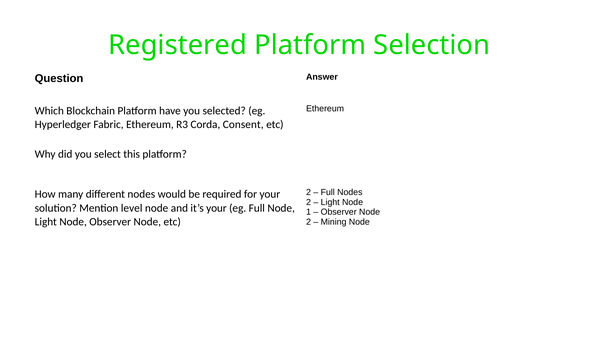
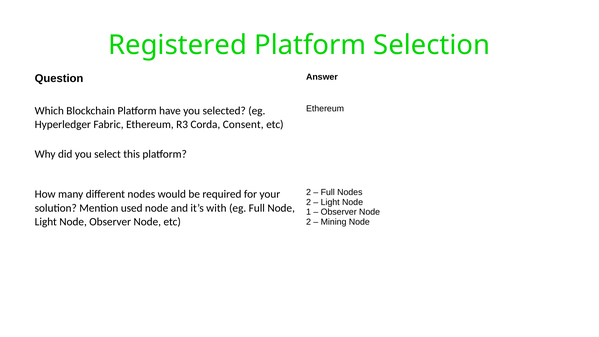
level: level -> used
it’s your: your -> with
